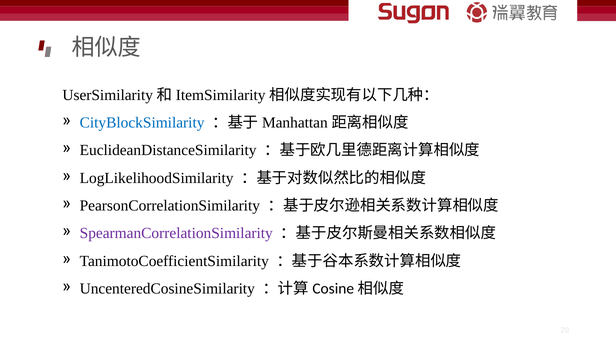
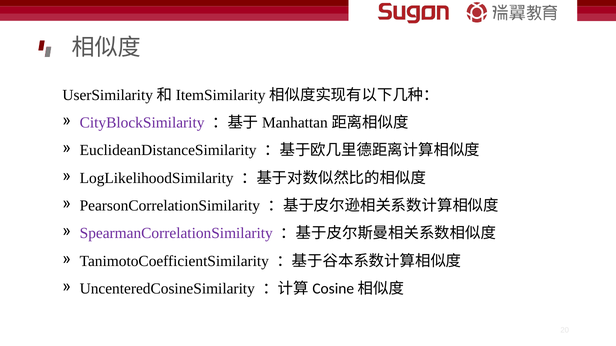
CityBlockSimilarity colour: blue -> purple
